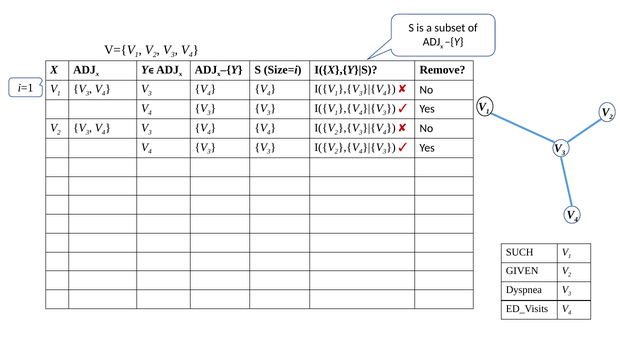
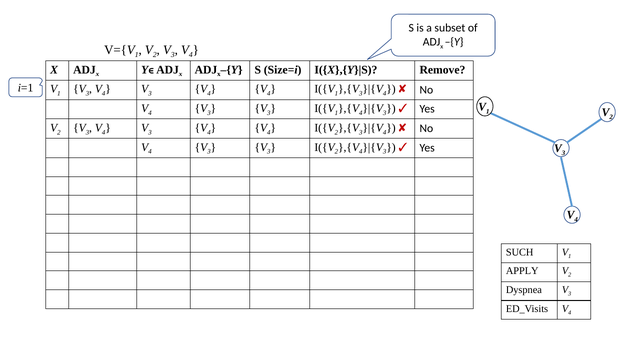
GIVEN: GIVEN -> APPLY
